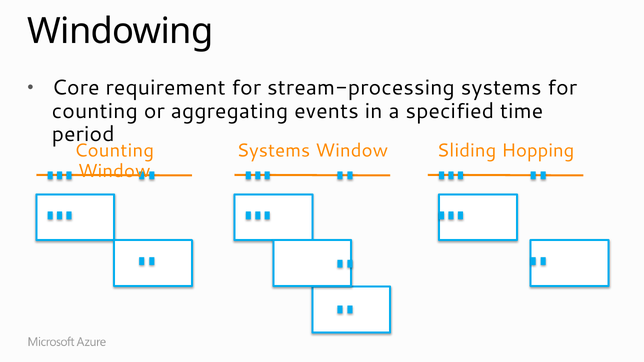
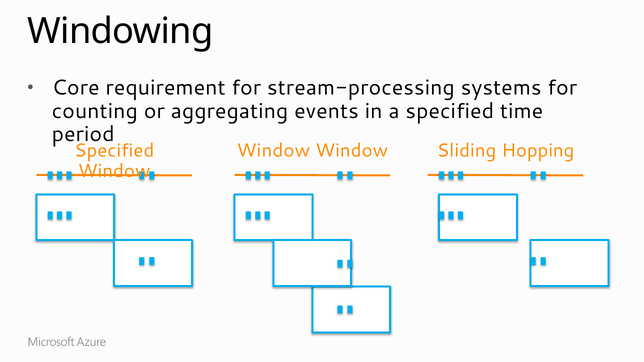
Counting at (114, 151): Counting -> Specified
Systems at (273, 151): Systems -> Window
